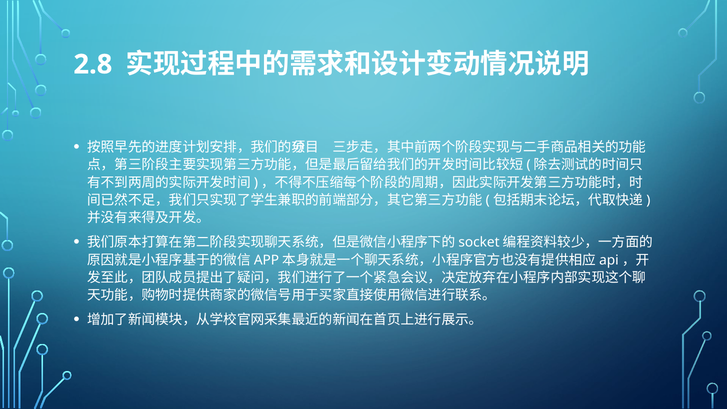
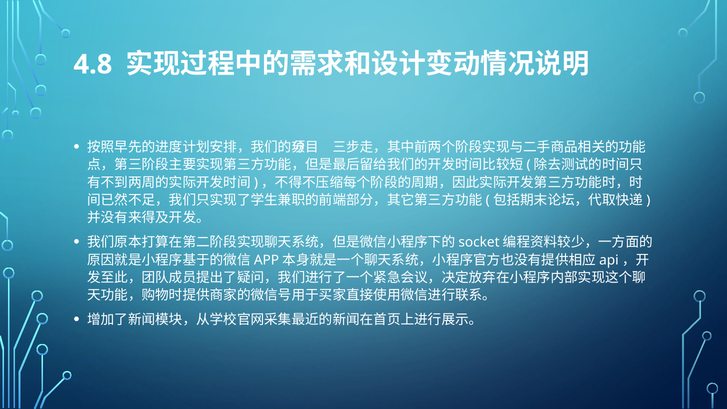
2.8: 2.8 -> 4.8
